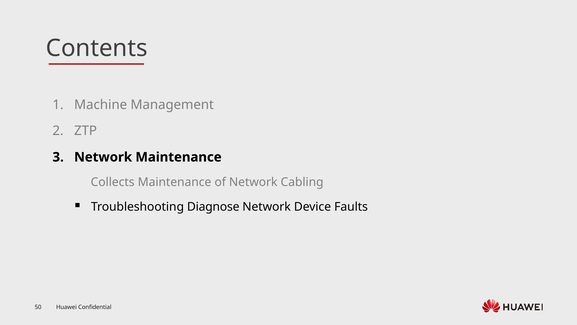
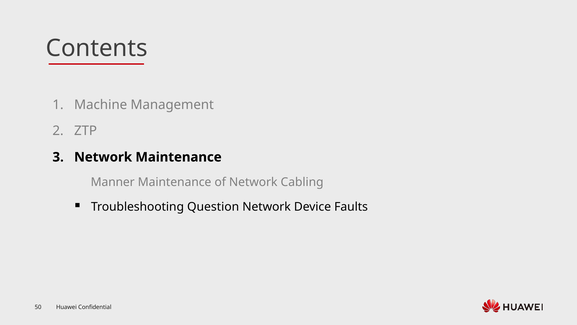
Collects: Collects -> Manner
Diagnose: Diagnose -> Question
